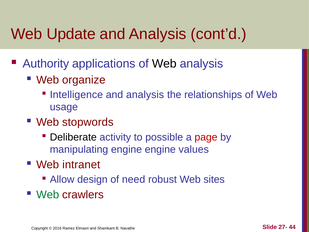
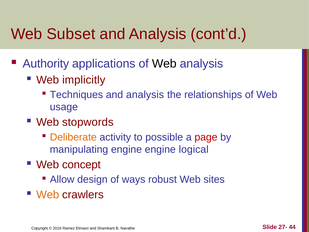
Update: Update -> Subset
organize: organize -> implicitly
Intelligence: Intelligence -> Techniques
Deliberate colour: black -> orange
values: values -> logical
intranet: intranet -> concept
need: need -> ways
Web at (48, 195) colour: green -> orange
